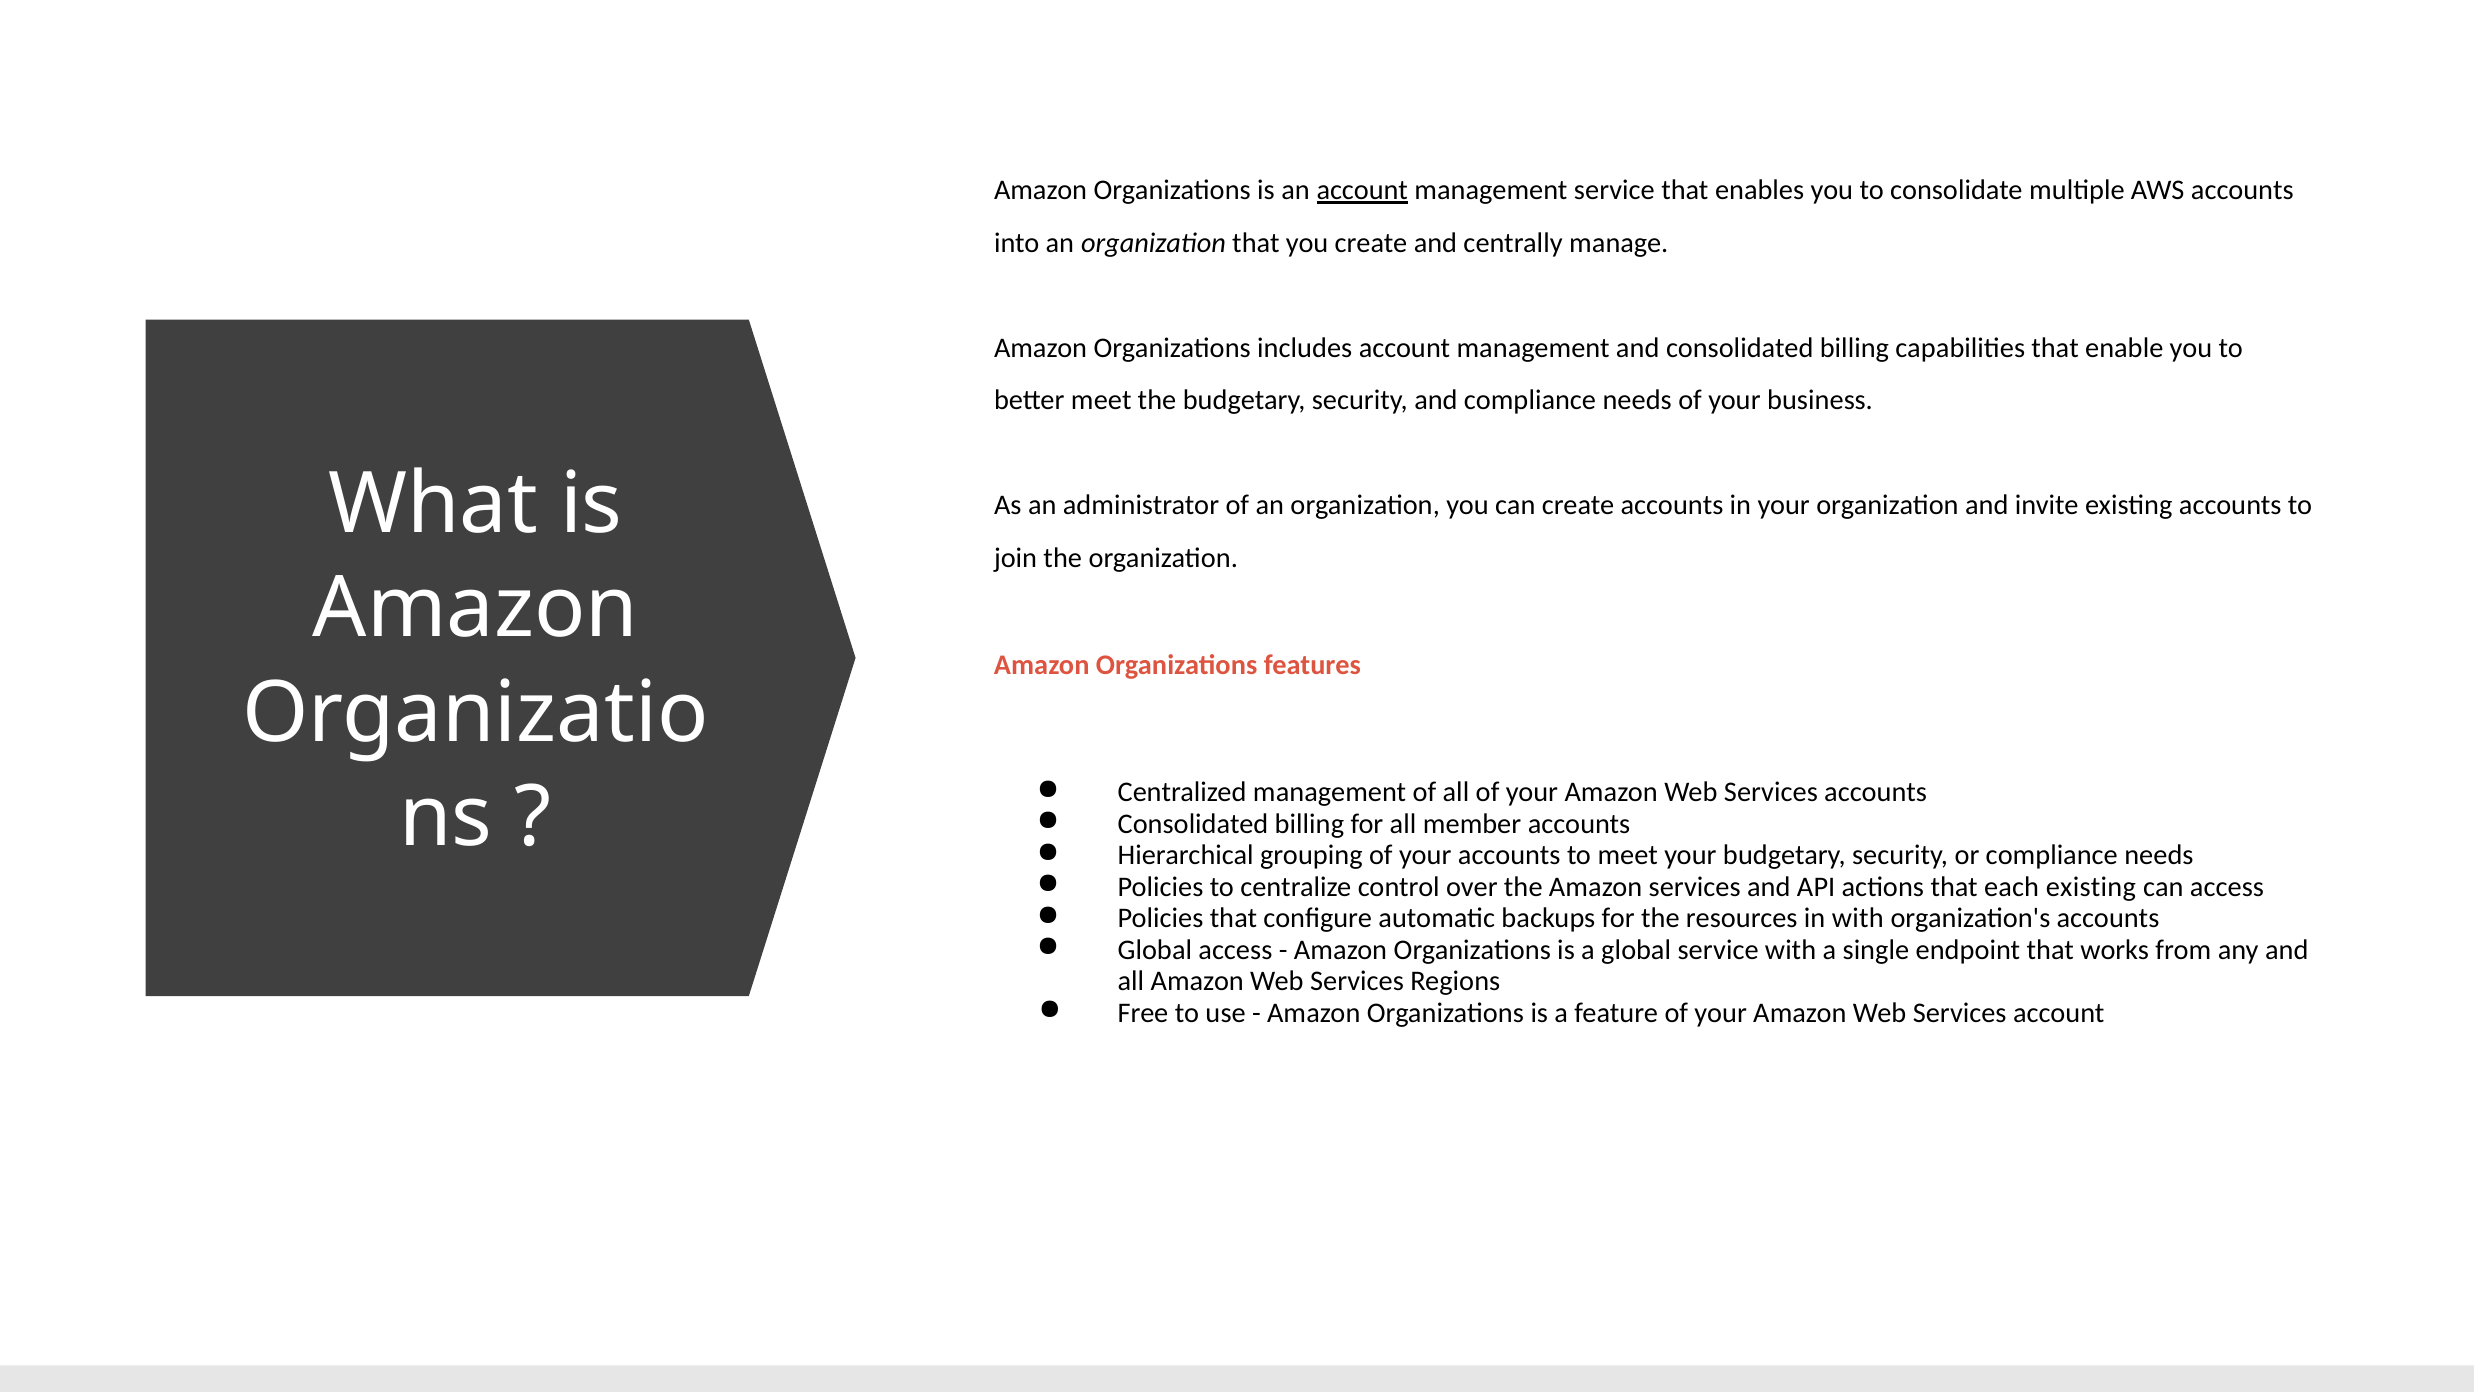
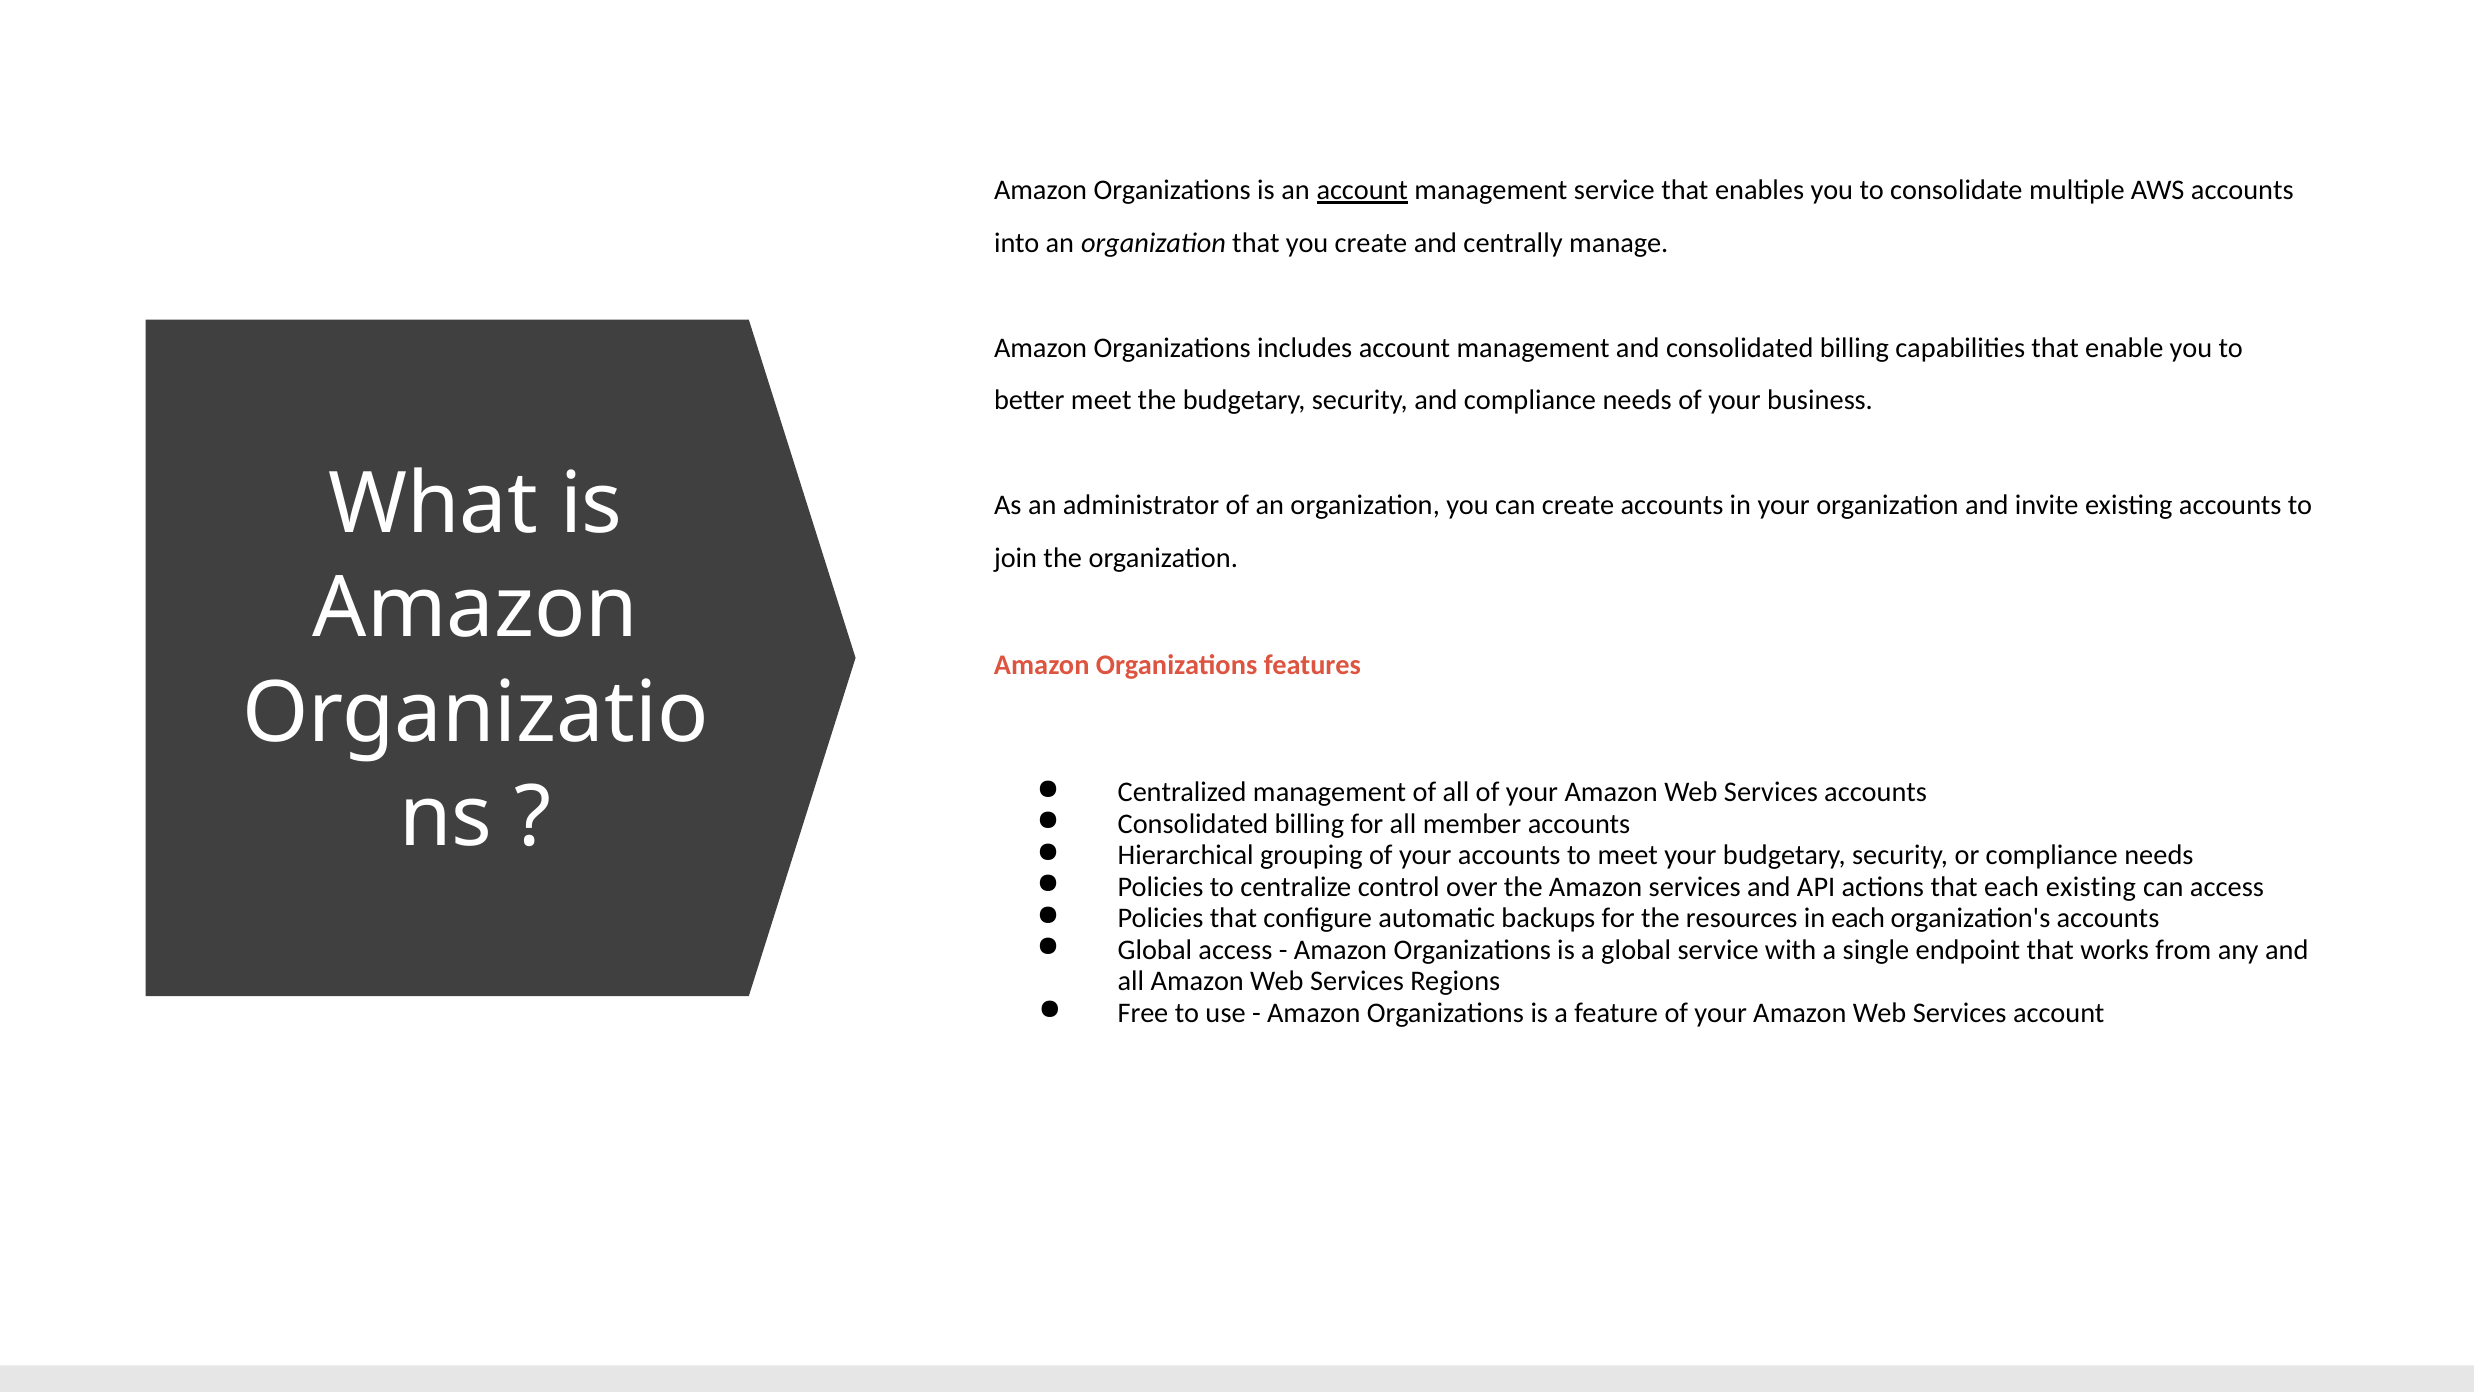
in with: with -> each
